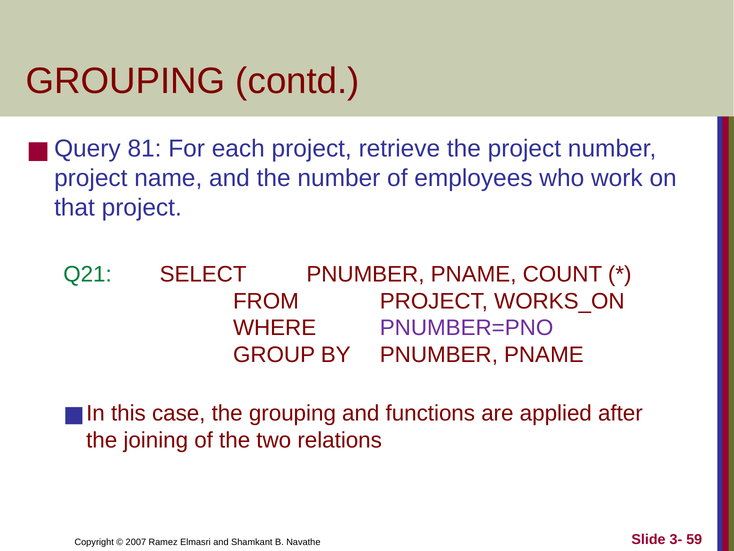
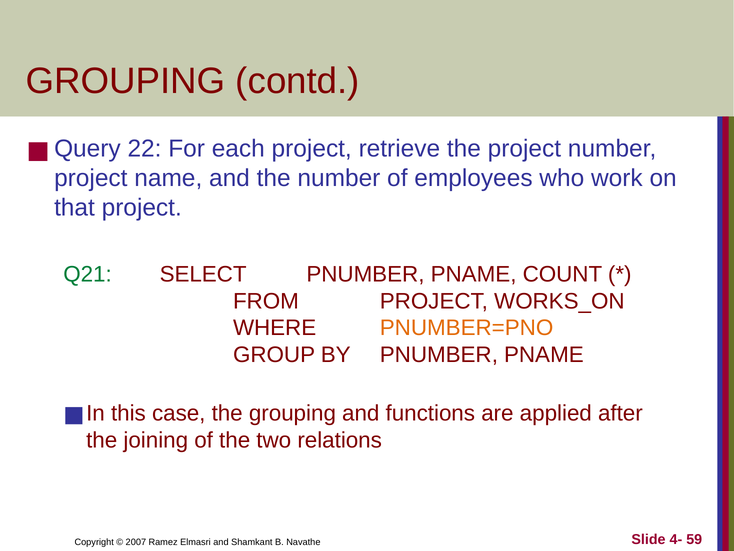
81: 81 -> 22
PNUMBER=PNO colour: purple -> orange
3-: 3- -> 4-
